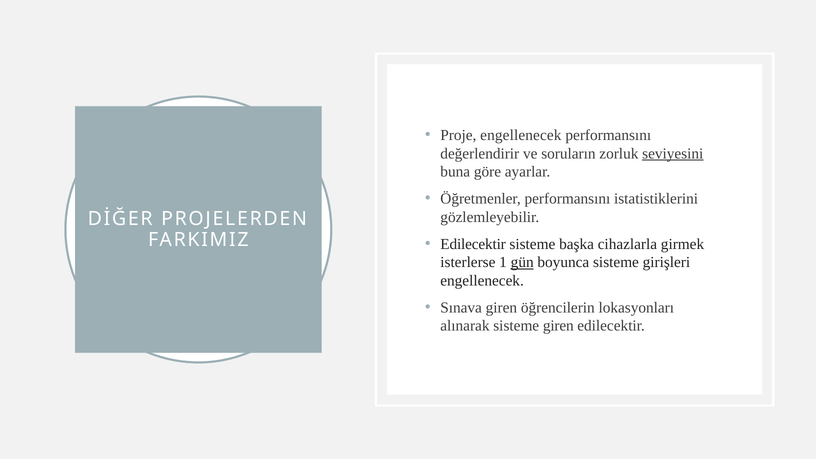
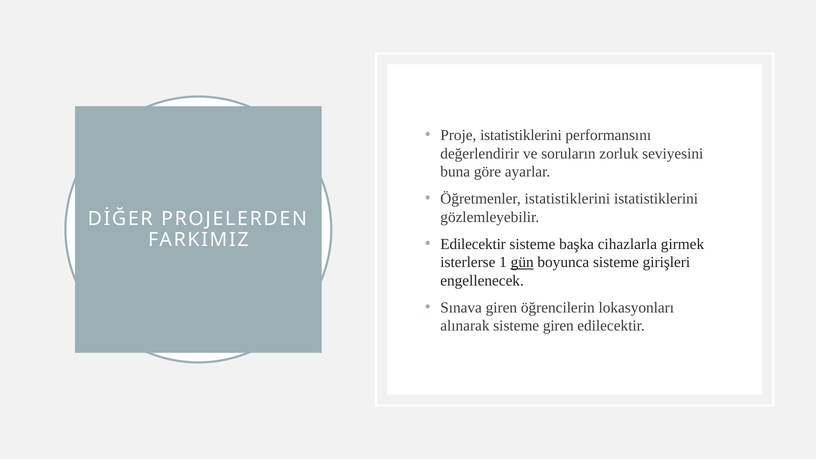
Proje engellenecek: engellenecek -> istatistiklerini
seviyesini underline: present -> none
Öğretmenler performansını: performansını -> istatistiklerini
